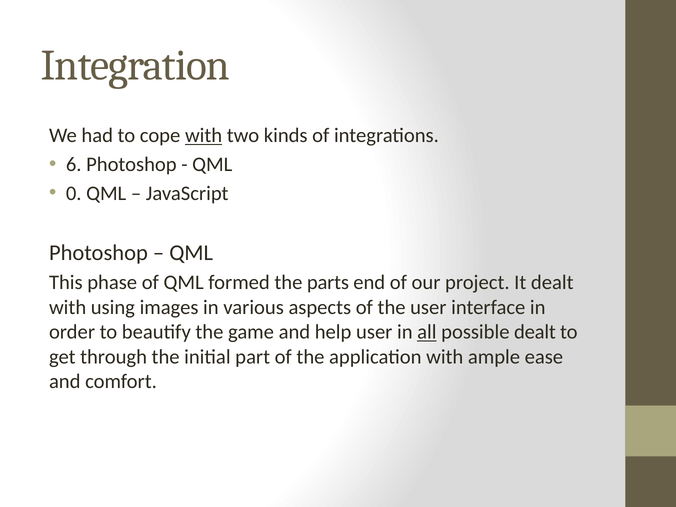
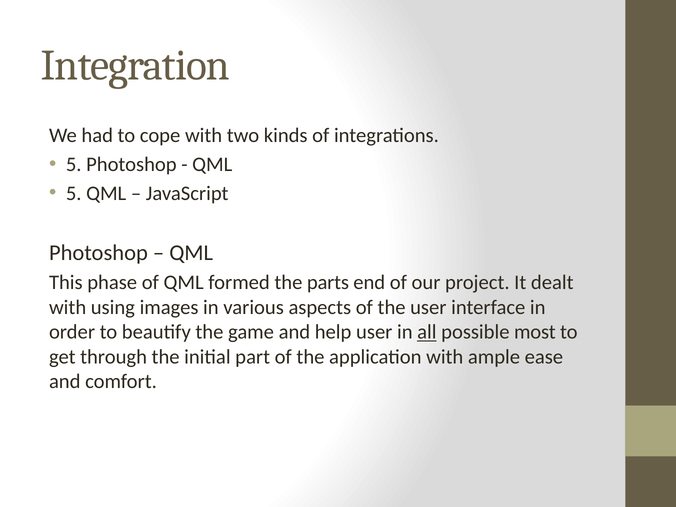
with at (204, 135) underline: present -> none
6 at (74, 164): 6 -> 5
0 at (74, 193): 0 -> 5
possible dealt: dealt -> most
